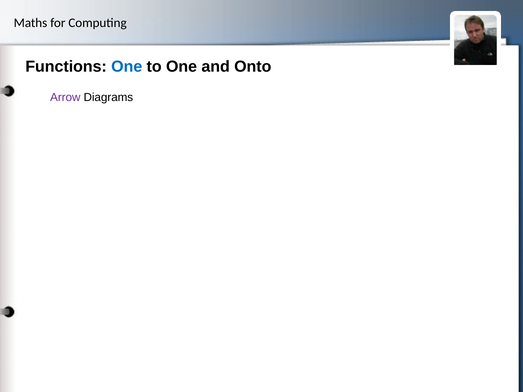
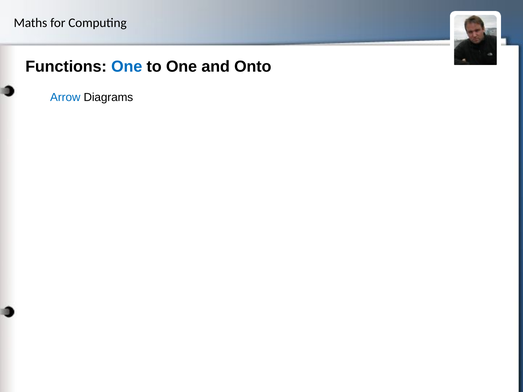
Arrow colour: purple -> blue
